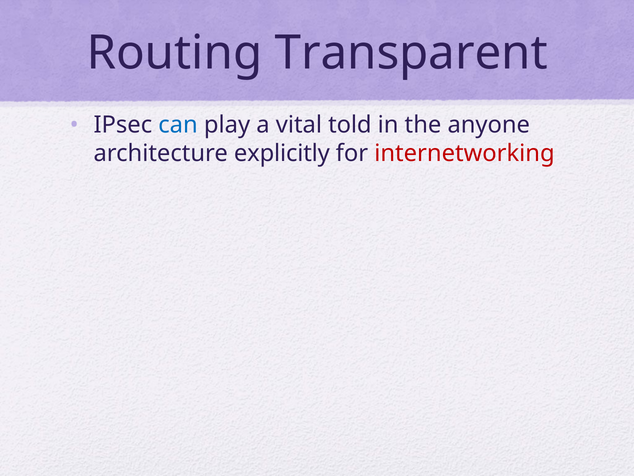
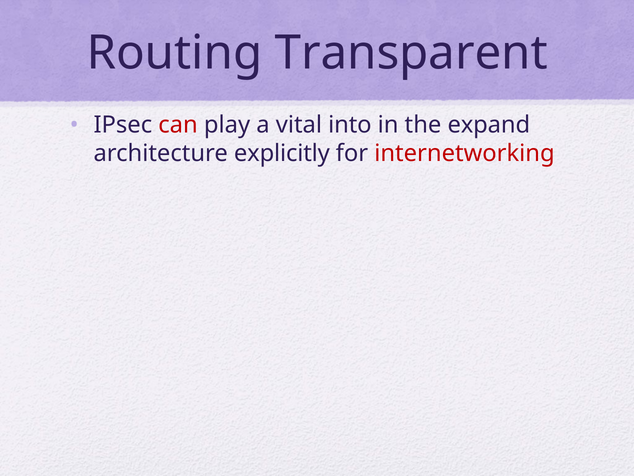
can colour: blue -> red
told: told -> into
anyone: anyone -> expand
